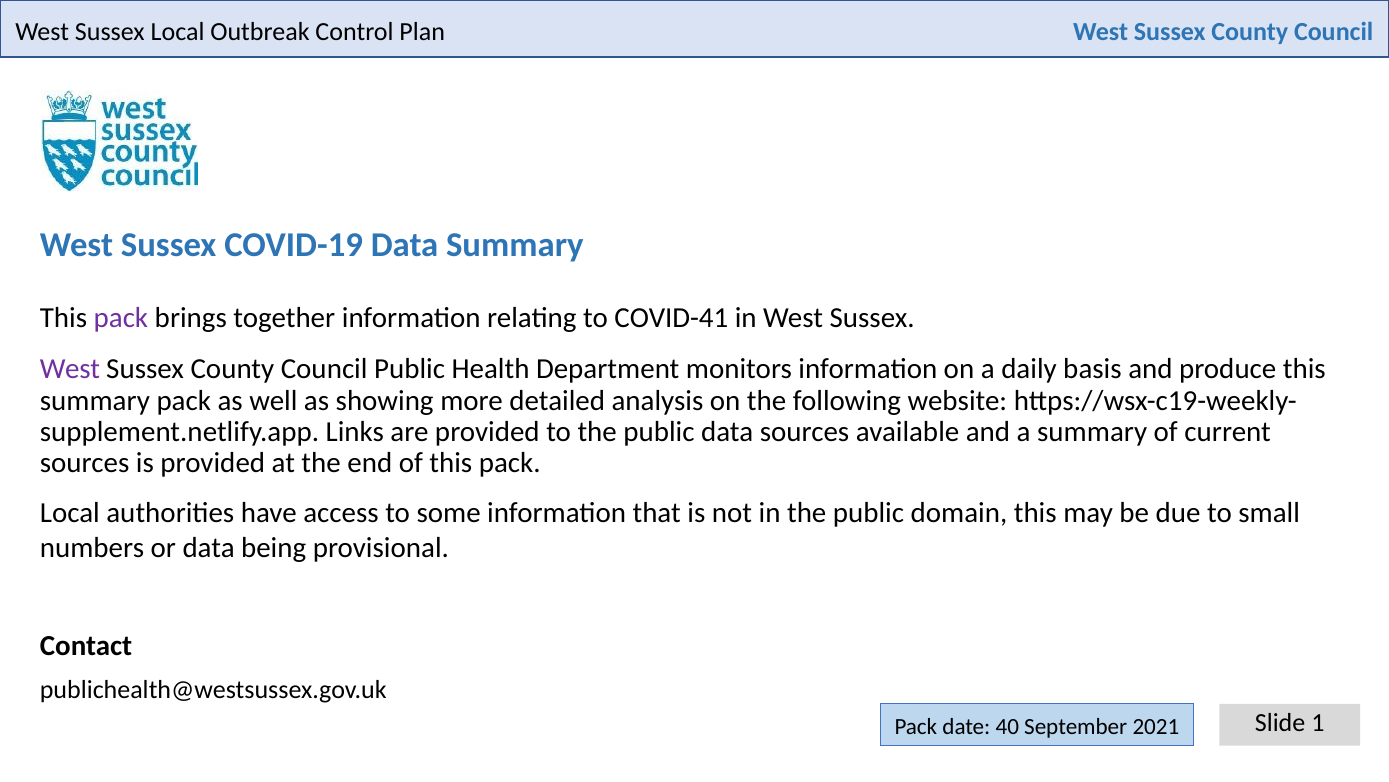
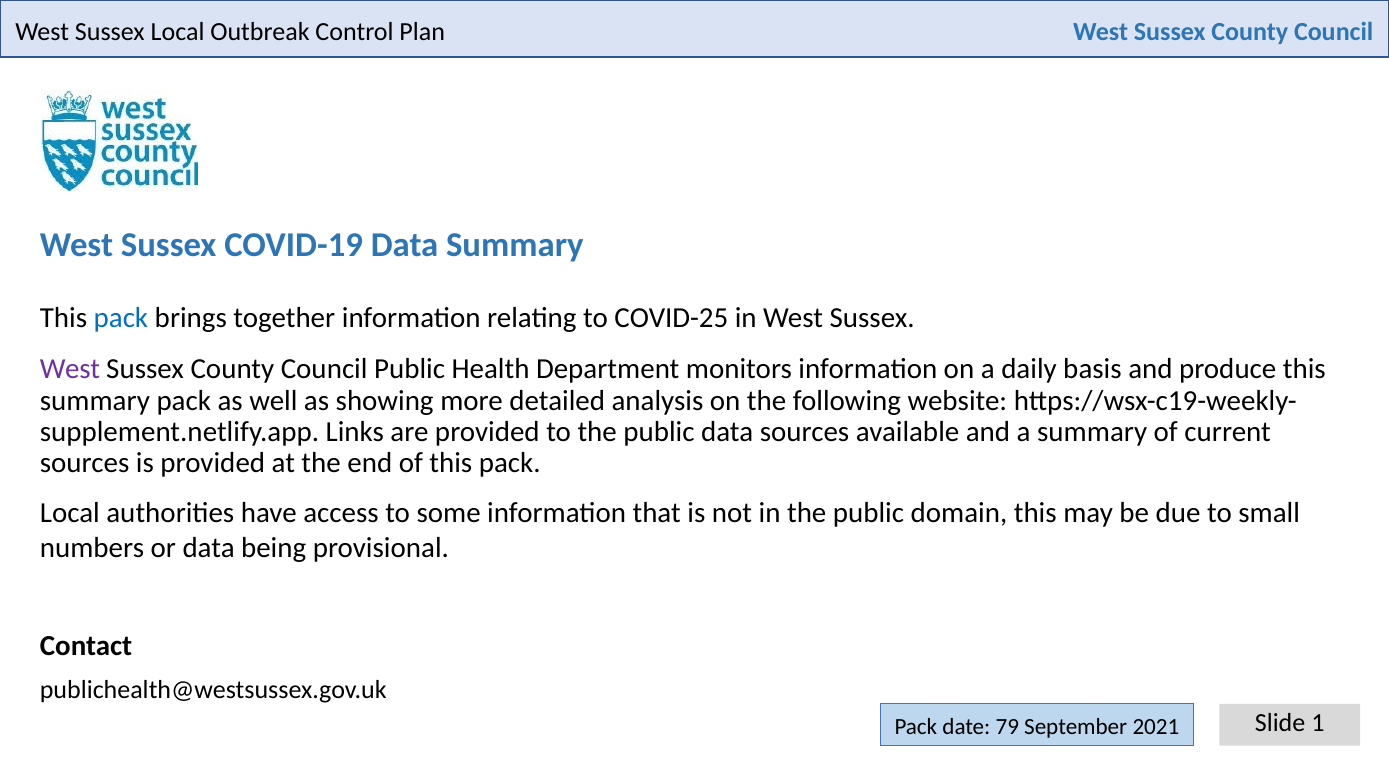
pack at (121, 317) colour: purple -> blue
COVID-41: COVID-41 -> COVID-25
40: 40 -> 79
